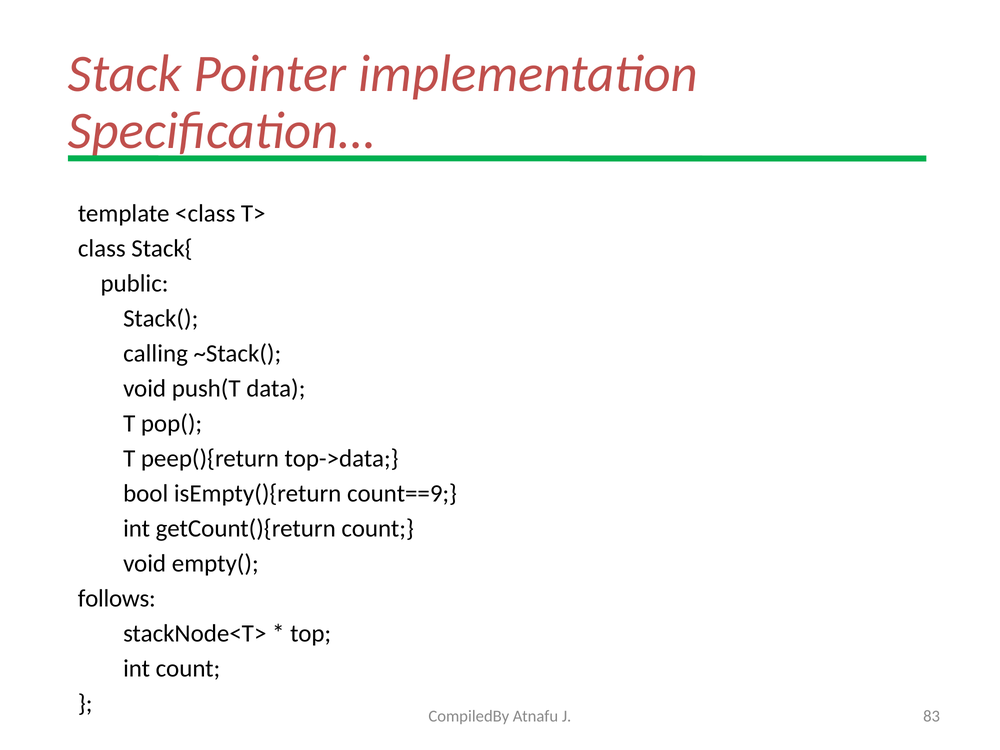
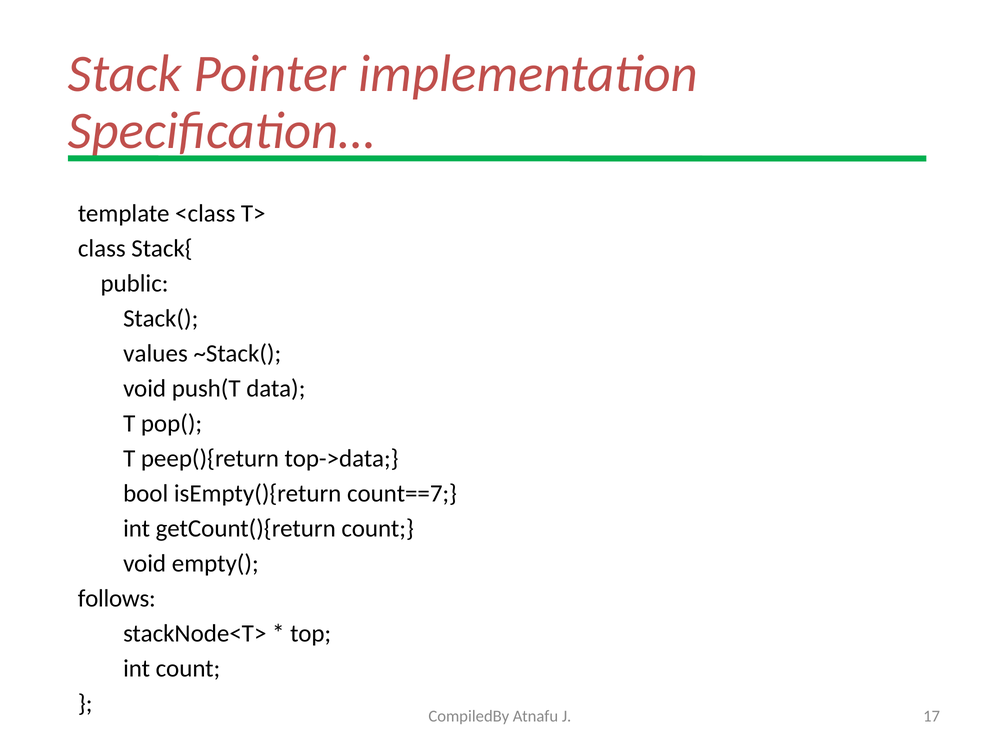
calling: calling -> values
count==9: count==9 -> count==7
83: 83 -> 17
